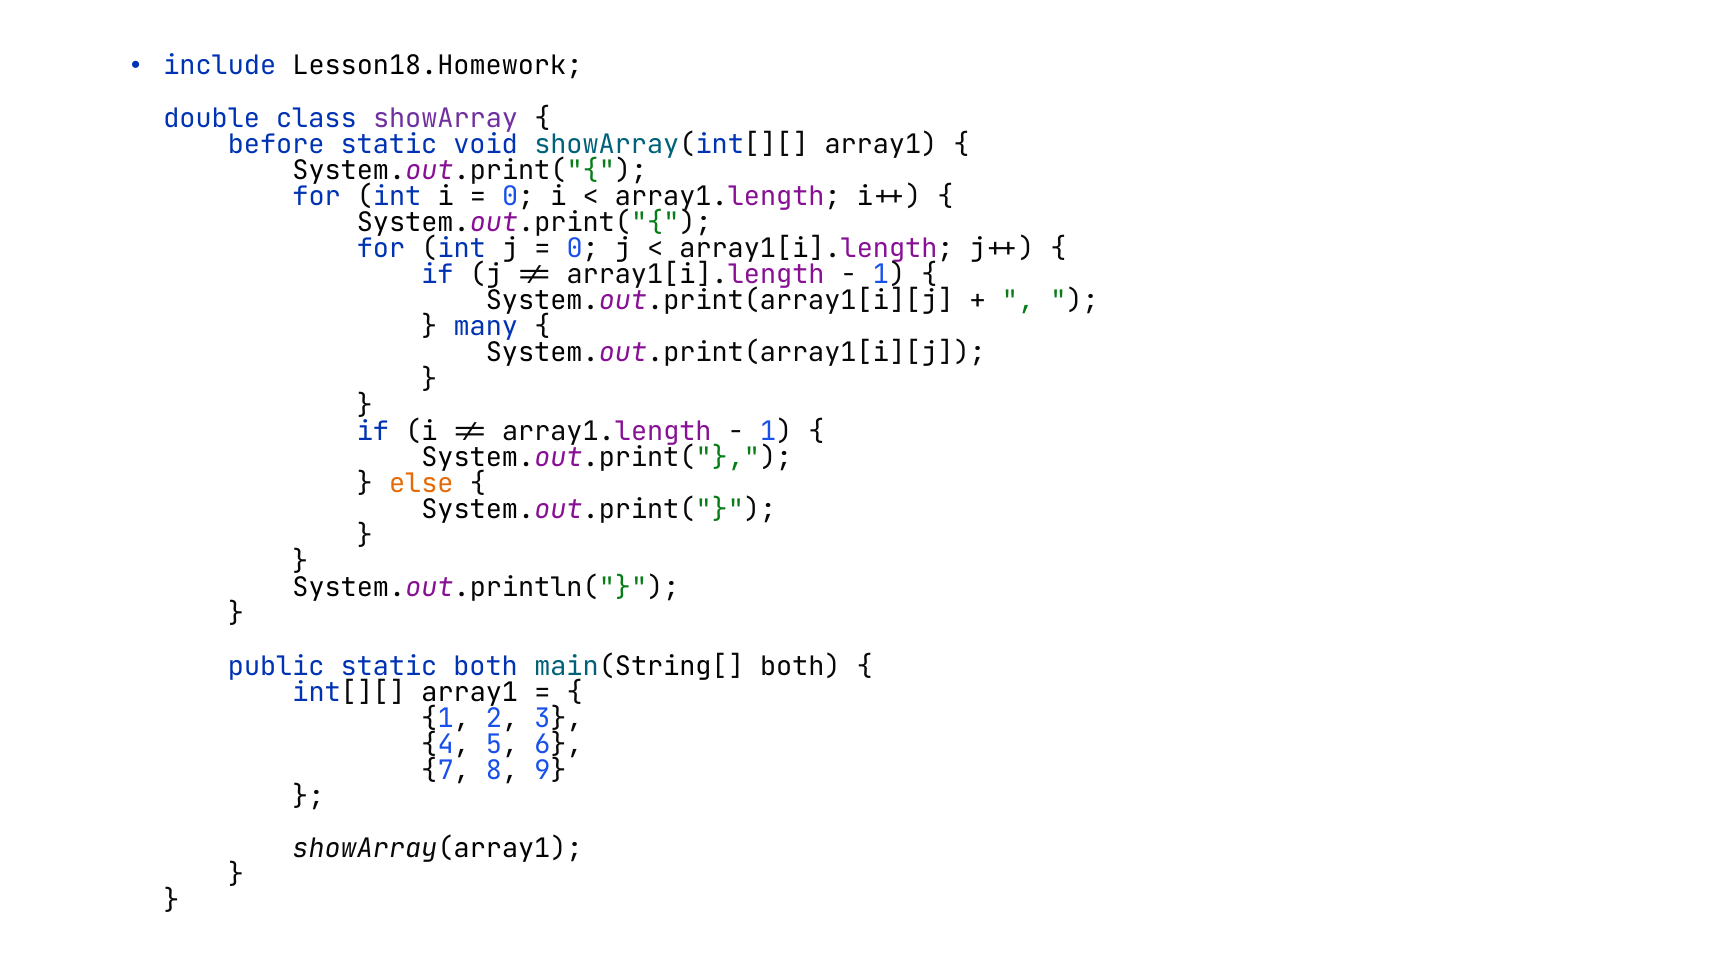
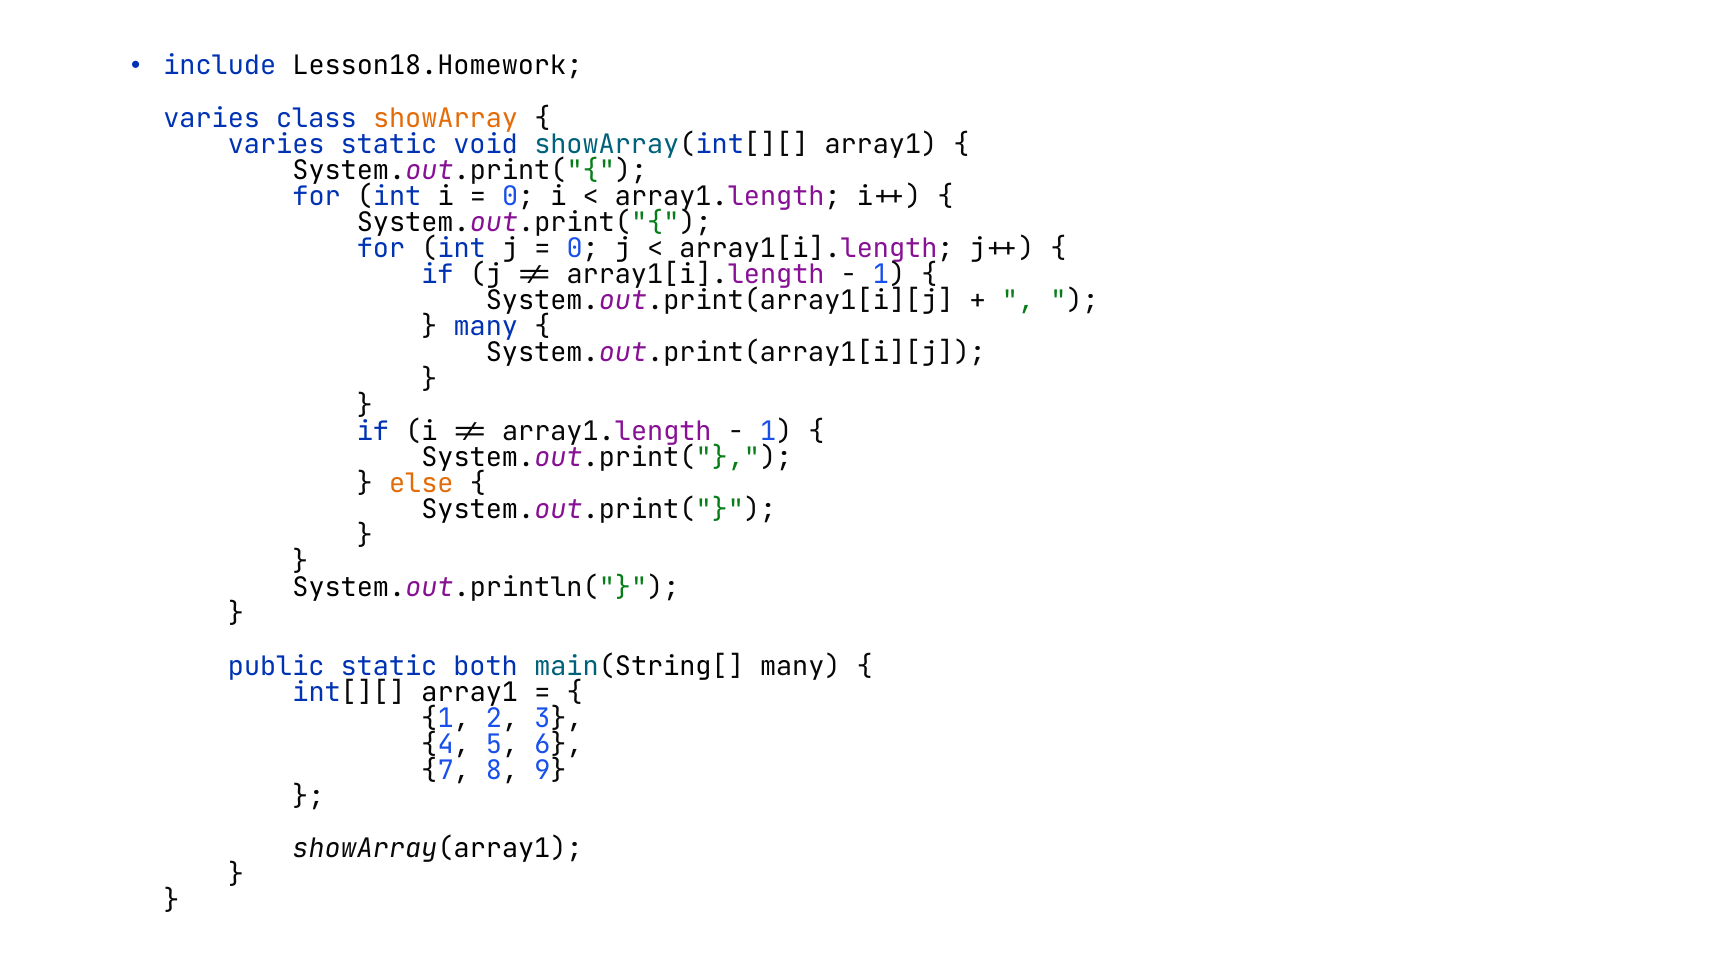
double at (212, 118): double -> varies
showArray colour: purple -> orange
before at (276, 144): before -> varies
main(String[ both: both -> many
